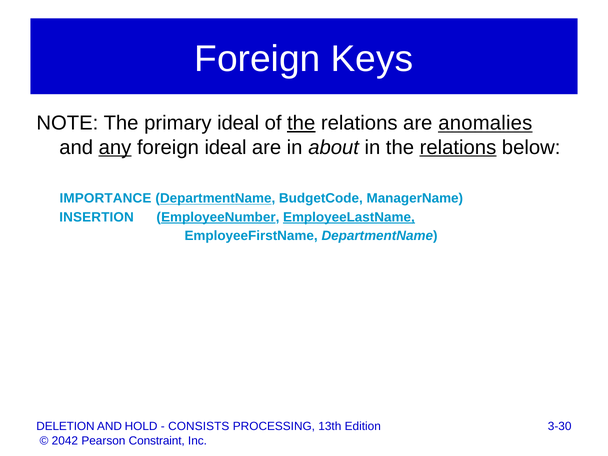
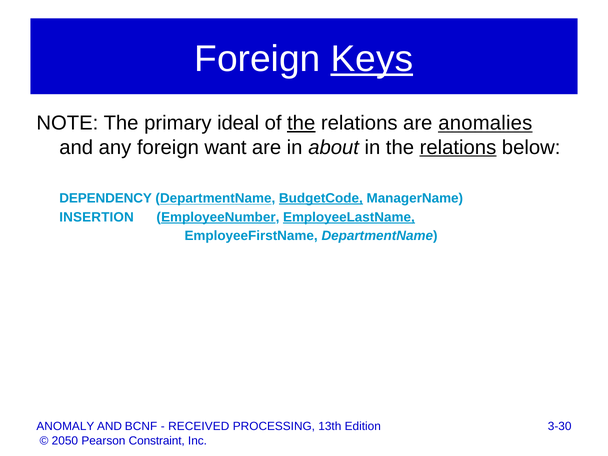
Keys underline: none -> present
any underline: present -> none
foreign ideal: ideal -> want
IMPORTANCE: IMPORTANCE -> DEPENDENCY
BudgetCode underline: none -> present
DELETION: DELETION -> ANOMALY
HOLD: HOLD -> BCNF
CONSISTS: CONSISTS -> RECEIVED
2042: 2042 -> 2050
